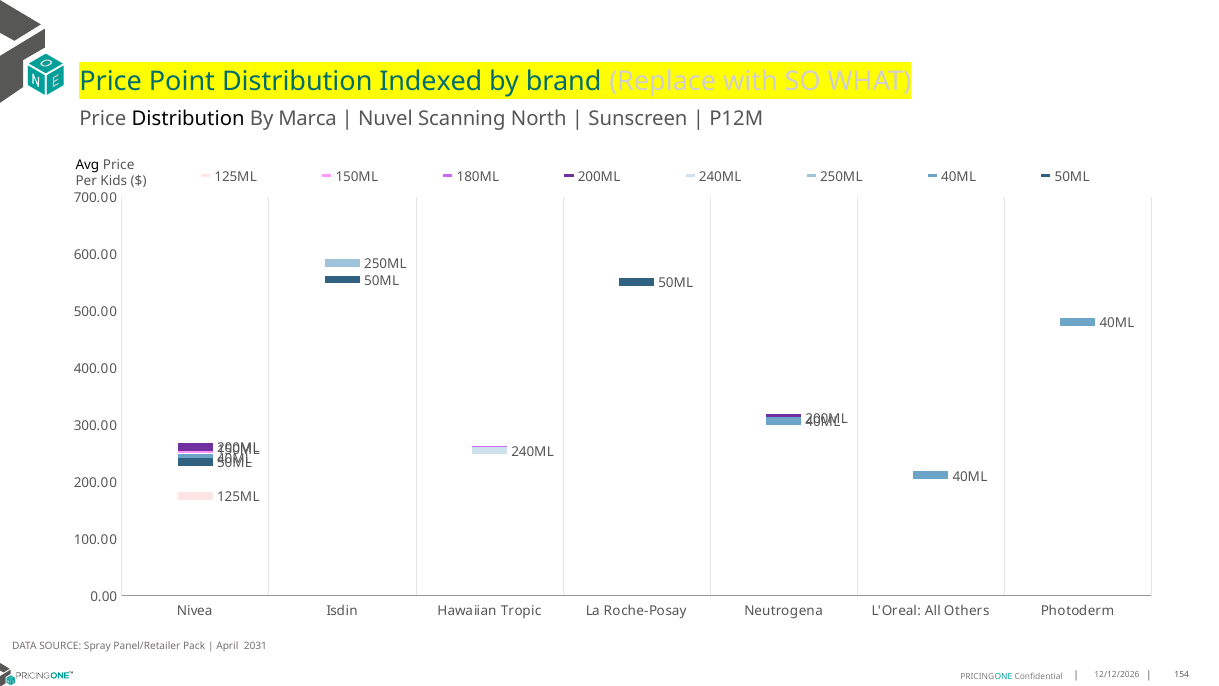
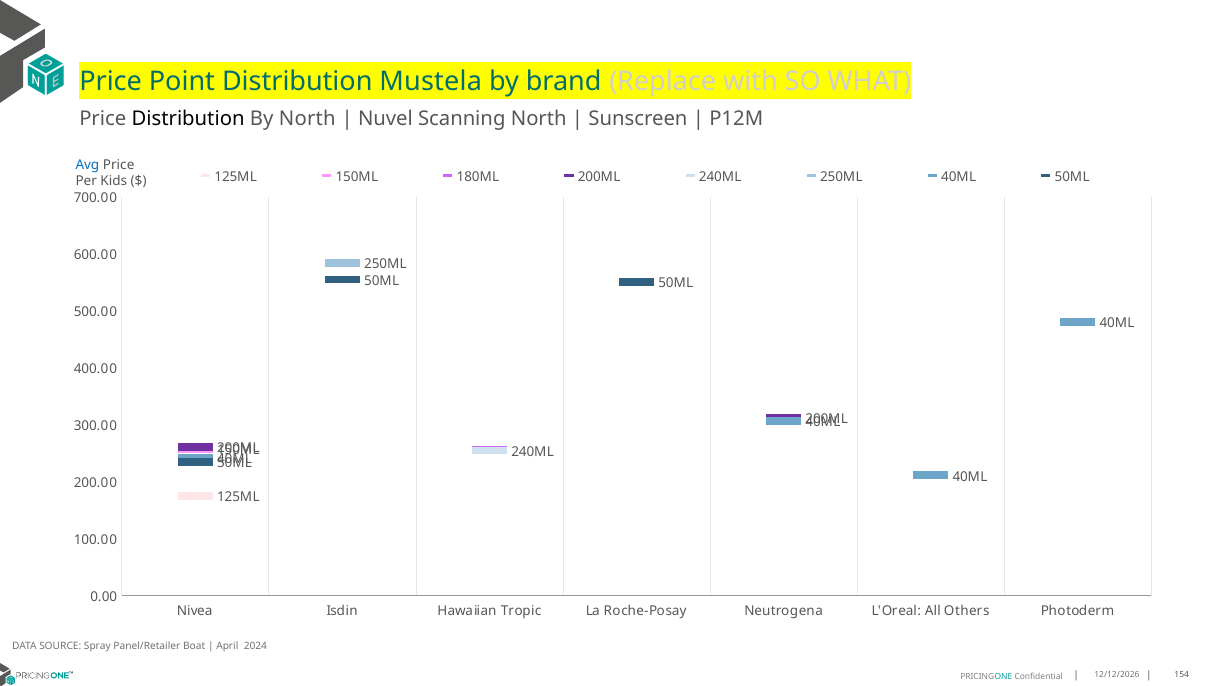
Indexed: Indexed -> Mustela
By Marca: Marca -> North
Avg colour: black -> blue
Pack: Pack -> Boat
2031: 2031 -> 2024
